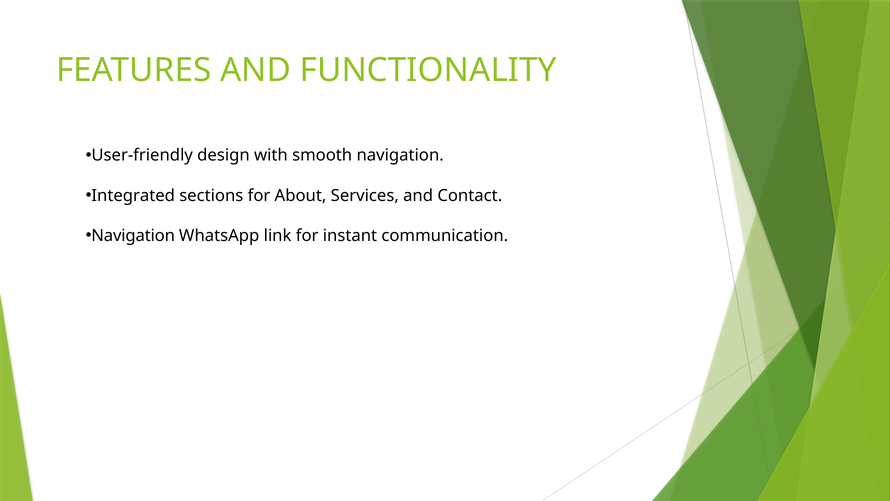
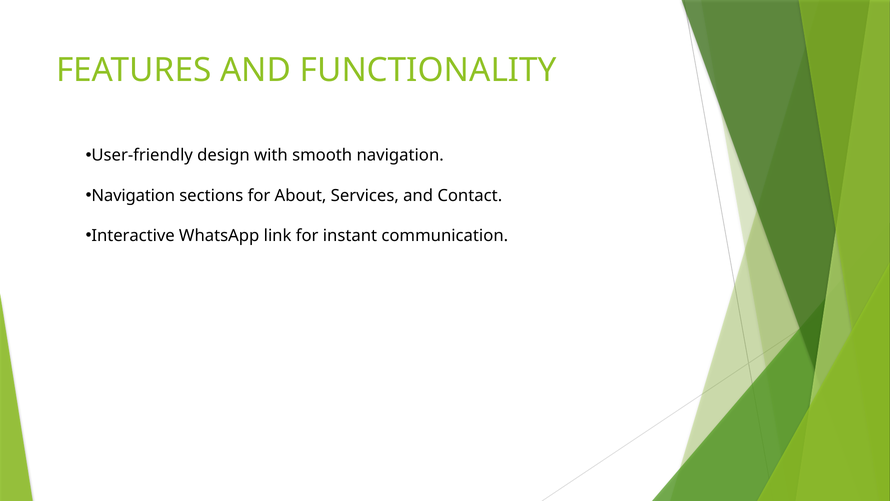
Integrated at (133, 195): Integrated -> Navigation
Navigation at (133, 235): Navigation -> Interactive
